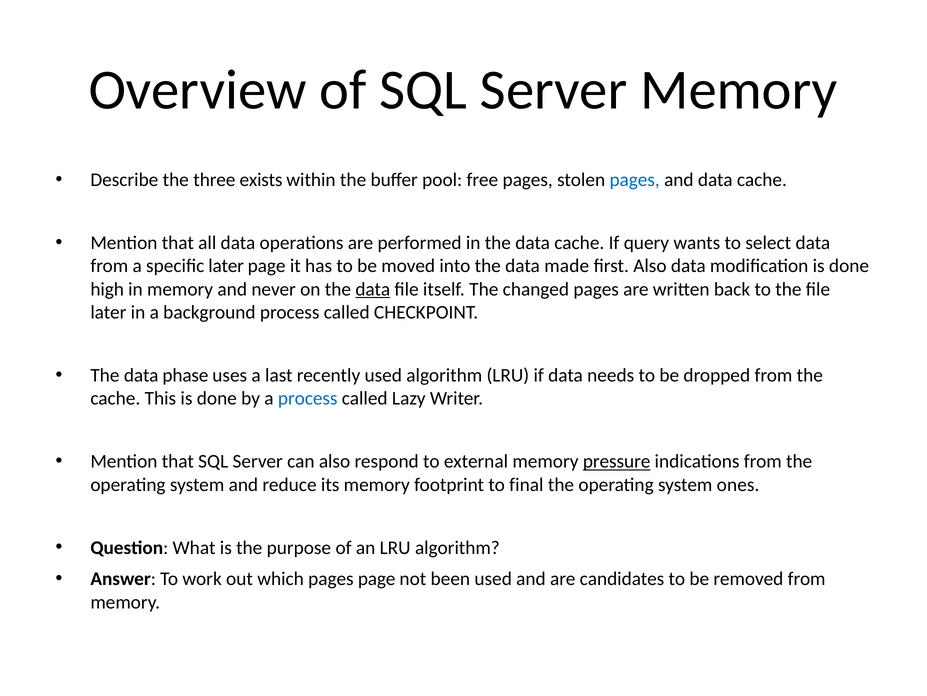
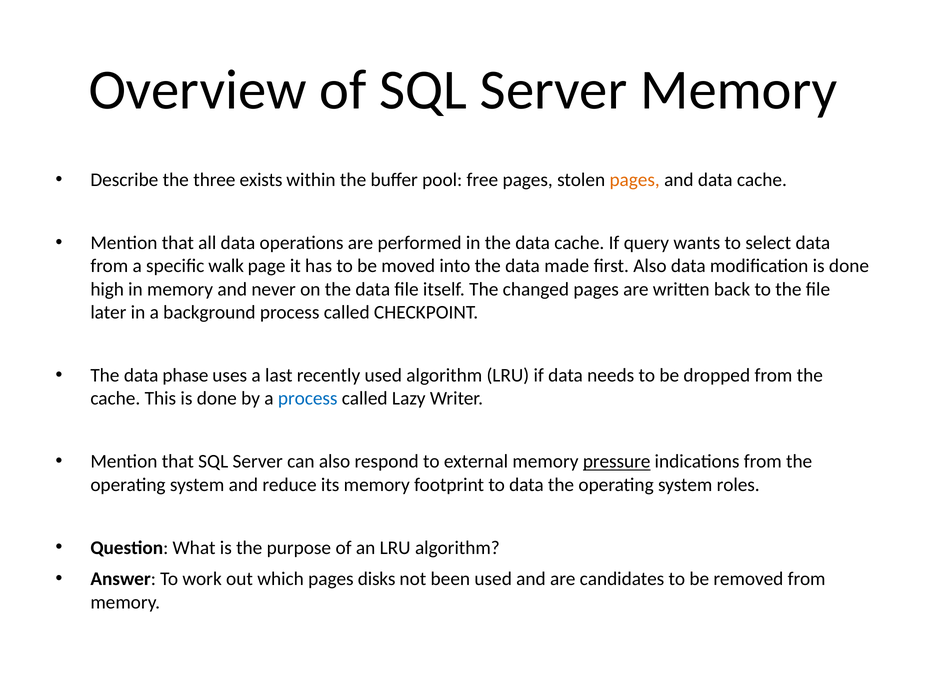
pages at (635, 180) colour: blue -> orange
specific later: later -> walk
data at (373, 289) underline: present -> none
to final: final -> data
ones: ones -> roles
pages page: page -> disks
